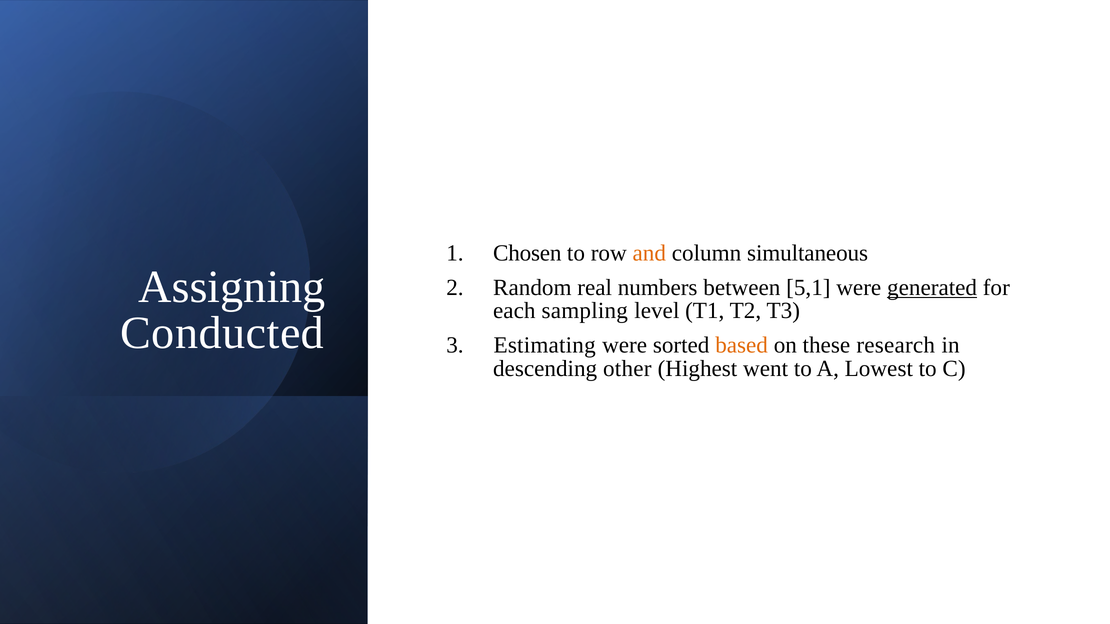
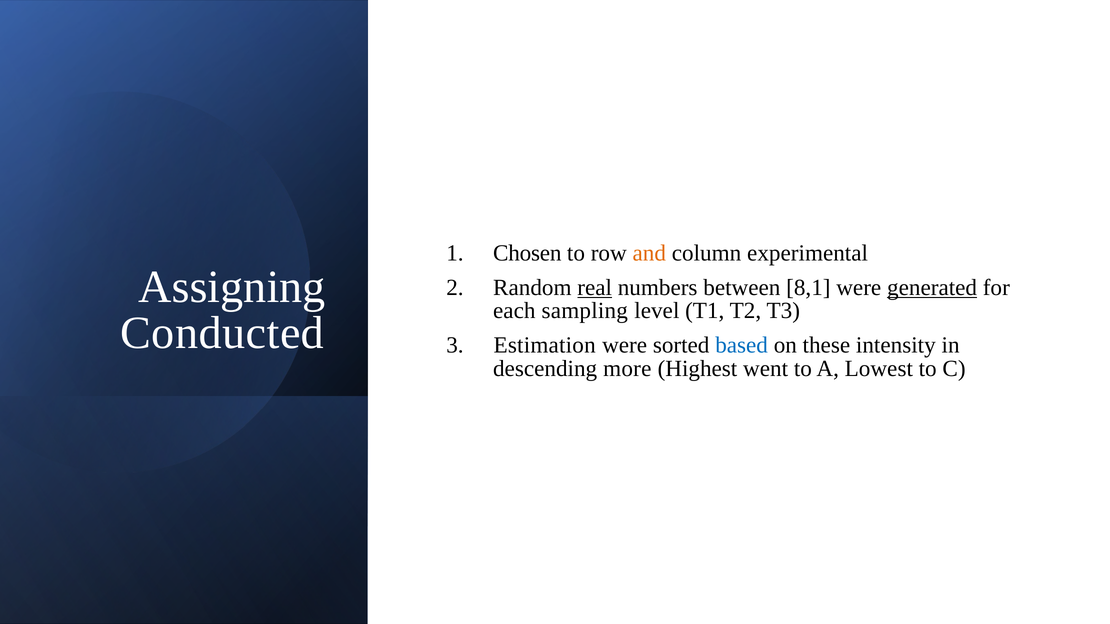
simultaneous: simultaneous -> experimental
real underline: none -> present
5,1: 5,1 -> 8,1
Estimating: Estimating -> Estimation
based colour: orange -> blue
research: research -> intensity
other: other -> more
